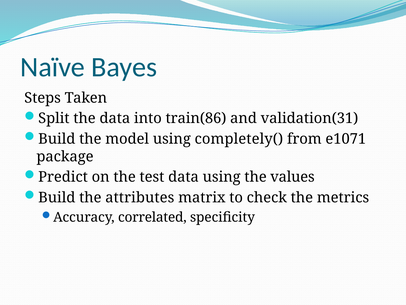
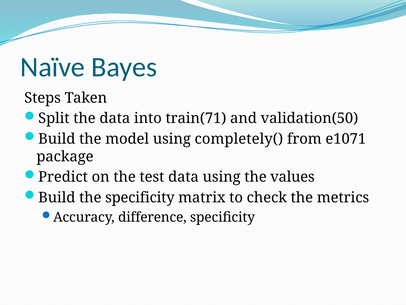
train(86: train(86 -> train(71
validation(31: validation(31 -> validation(50
the attributes: attributes -> specificity
correlated: correlated -> difference
